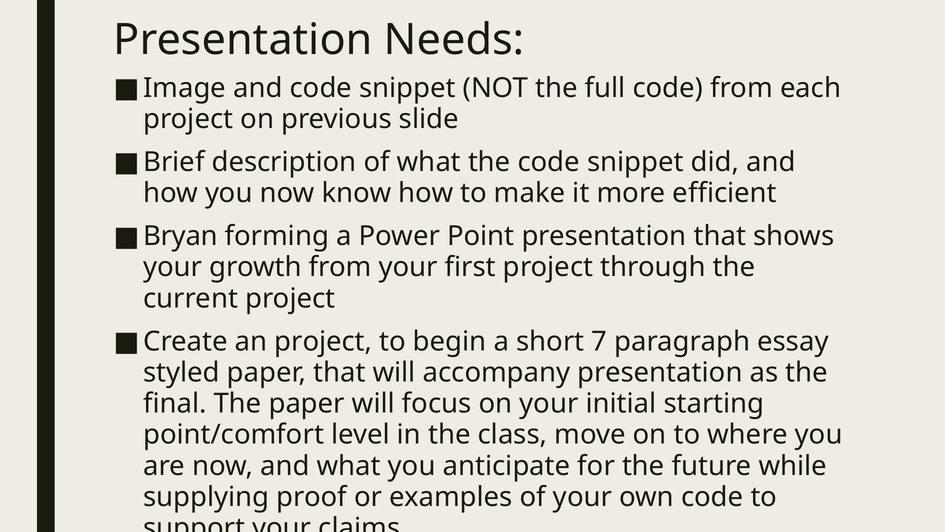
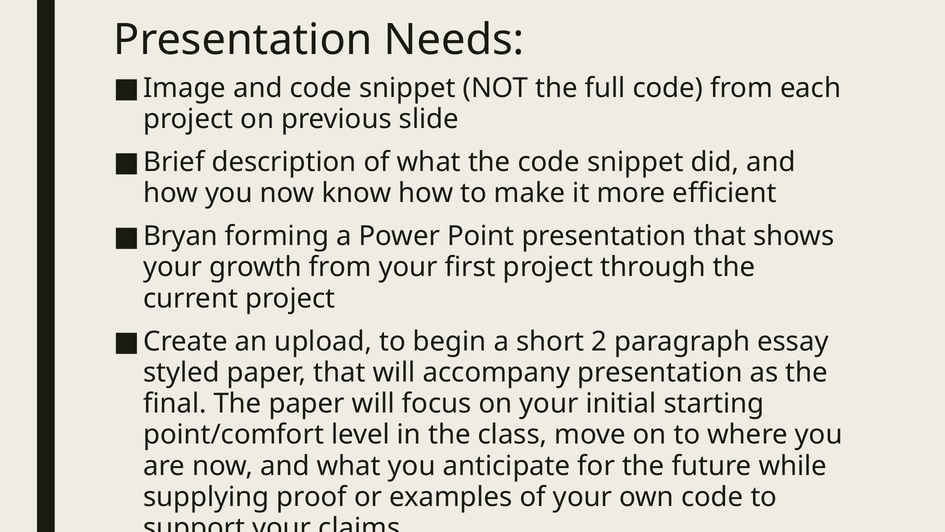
an project: project -> upload
7: 7 -> 2
